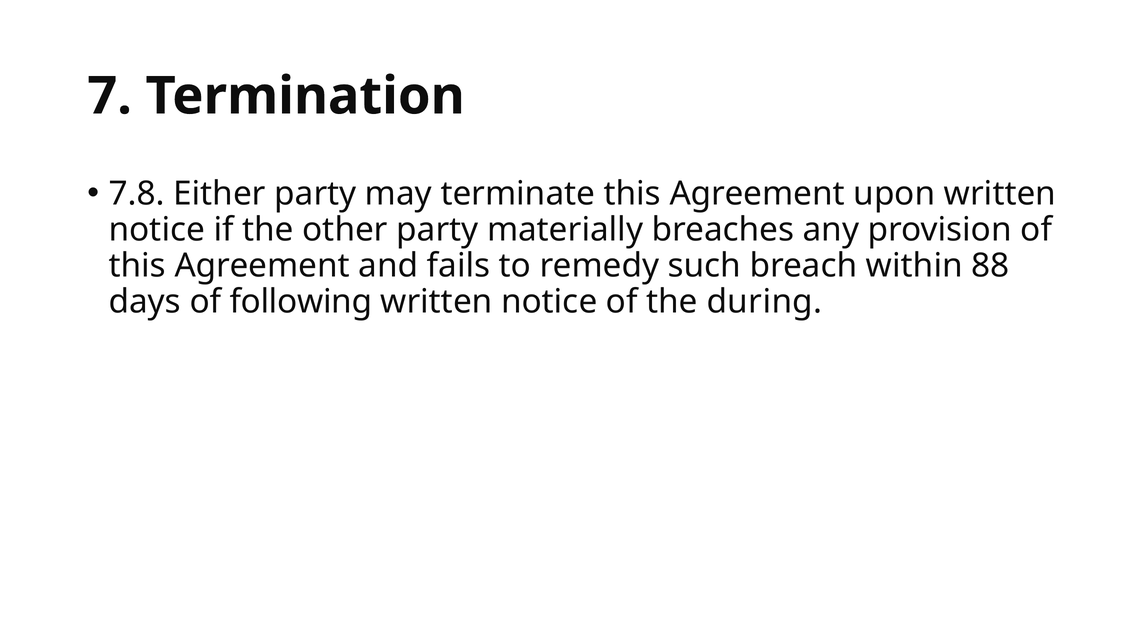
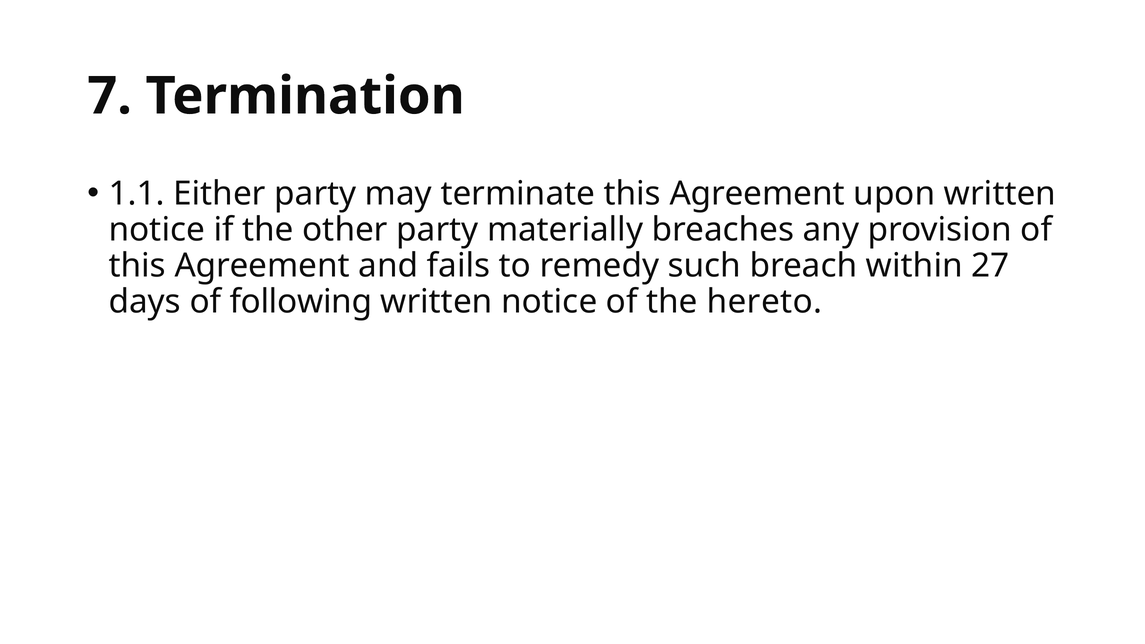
7.8: 7.8 -> 1.1
88: 88 -> 27
during: during -> hereto
